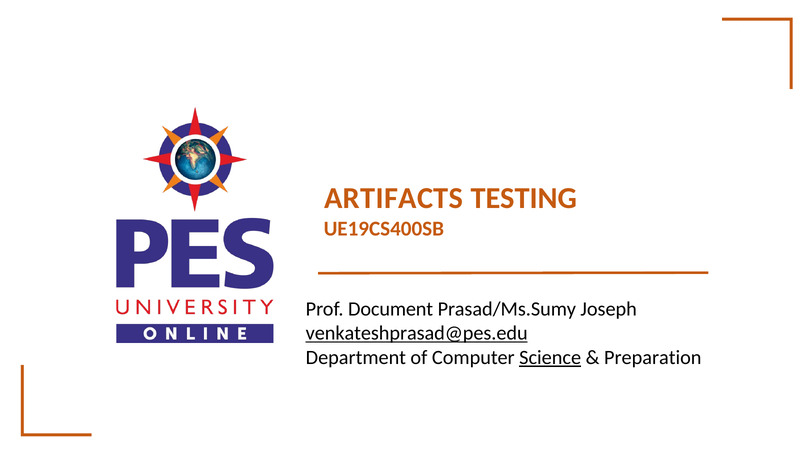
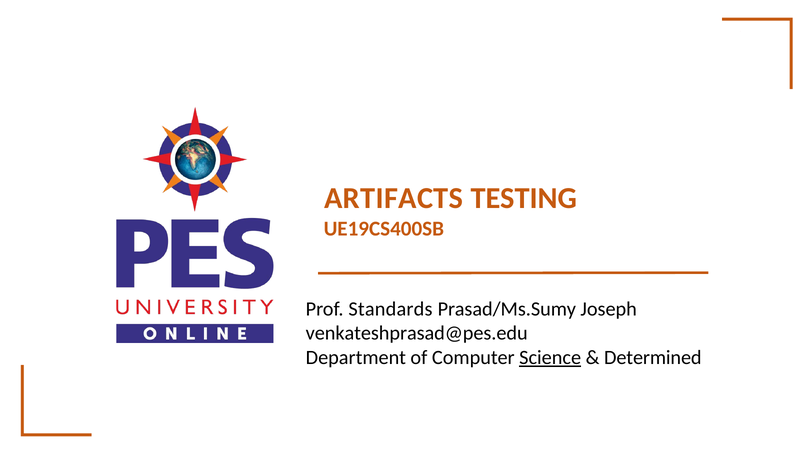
Document: Document -> Standards
venkateshprasad@pes.edu underline: present -> none
Preparation: Preparation -> Determined
